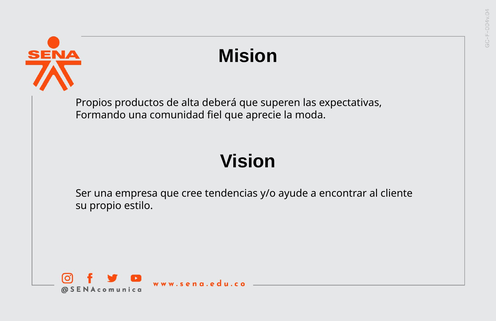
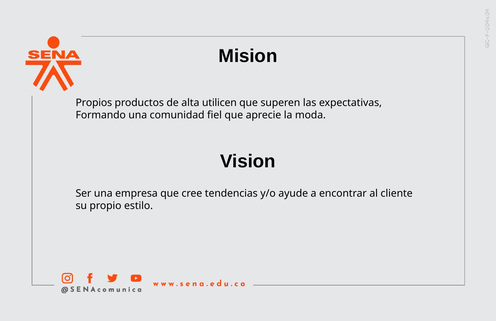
deberá: deberá -> utilicen
